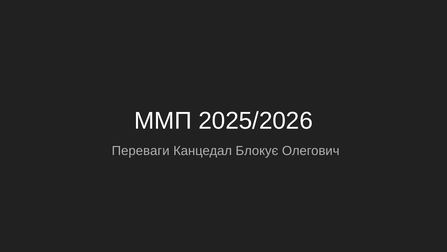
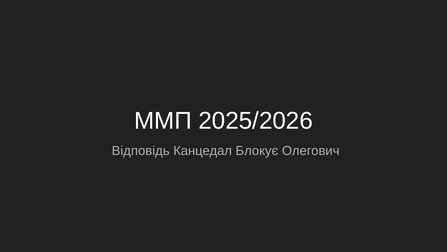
Переваги: Переваги -> Відповідь
